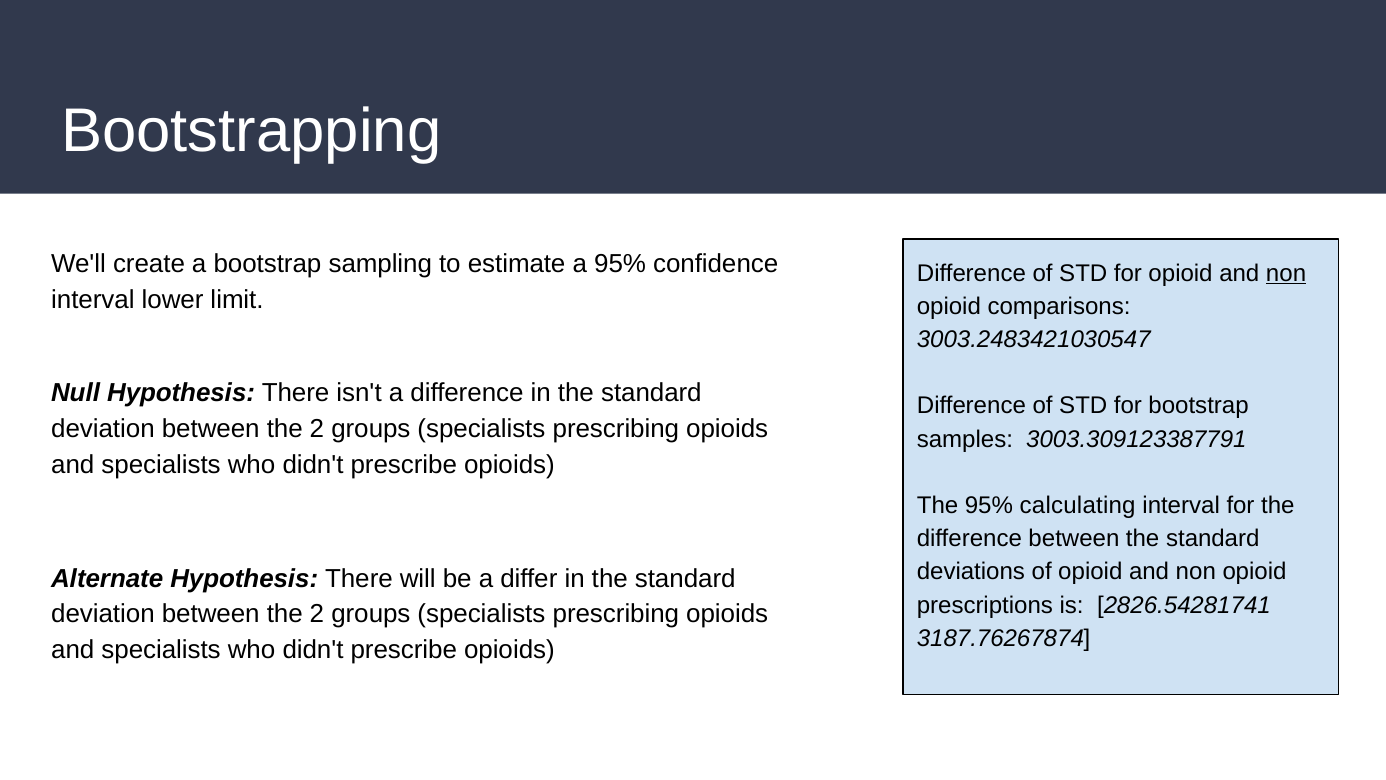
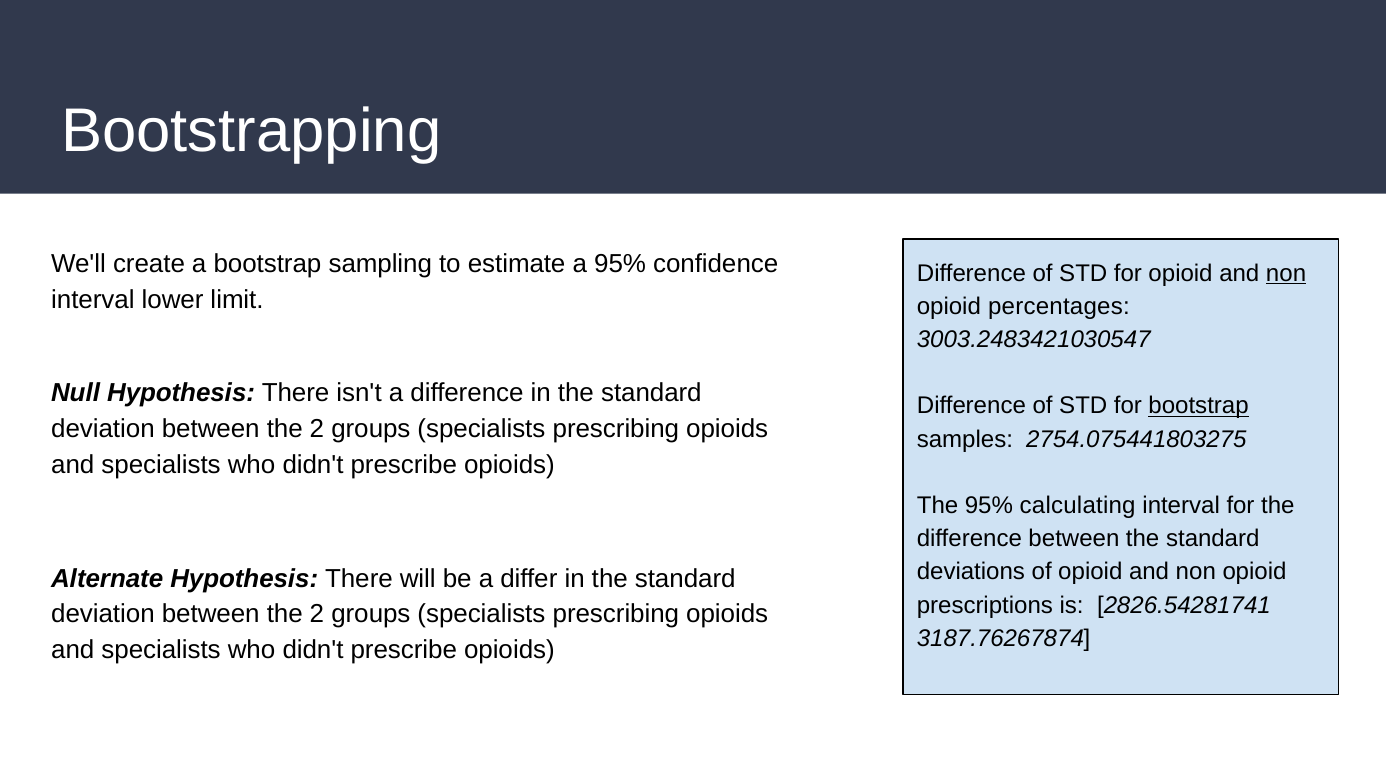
comparisons: comparisons -> percentages
bootstrap at (1199, 406) underline: none -> present
3003.309123387791: 3003.309123387791 -> 2754.075441803275
